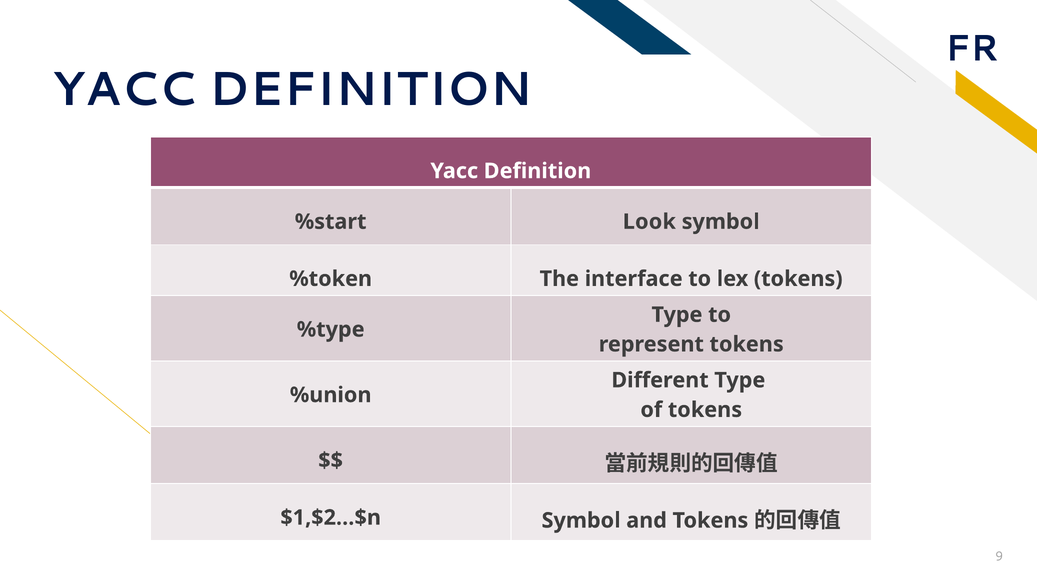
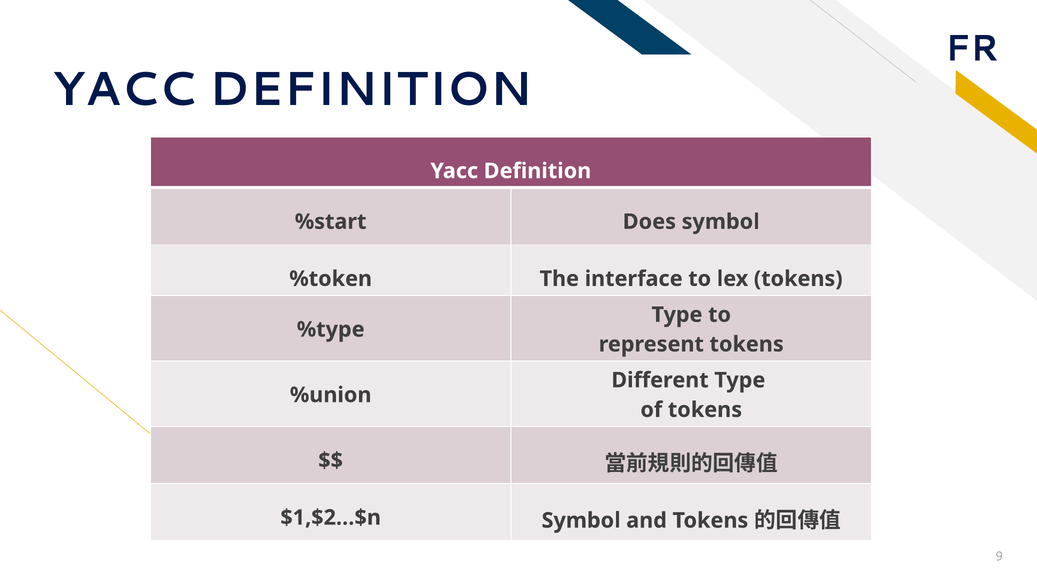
Look: Look -> Does
